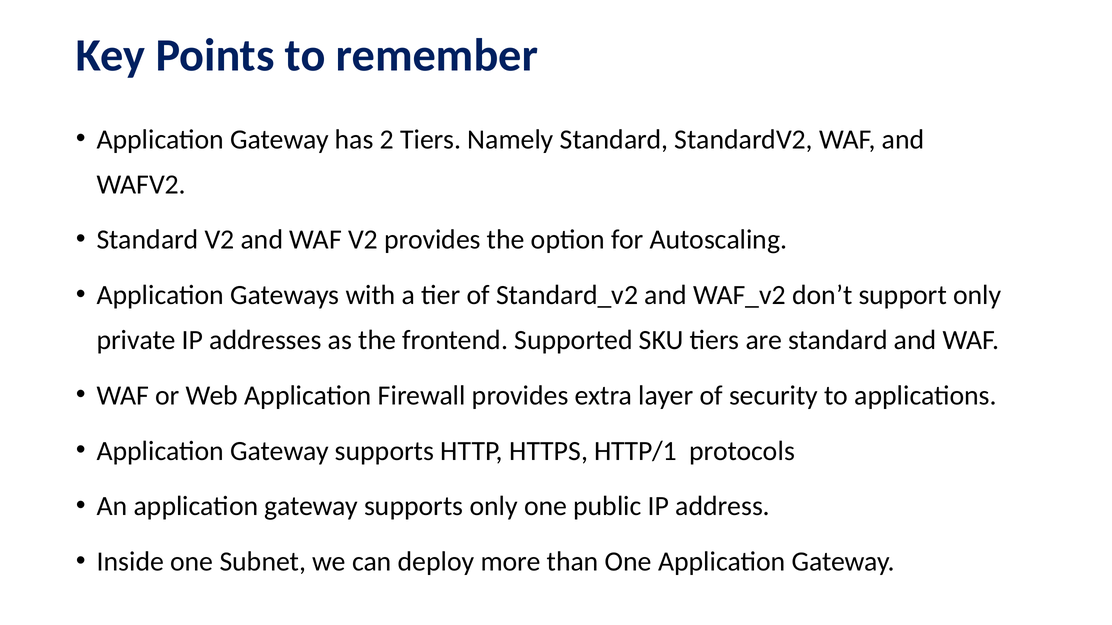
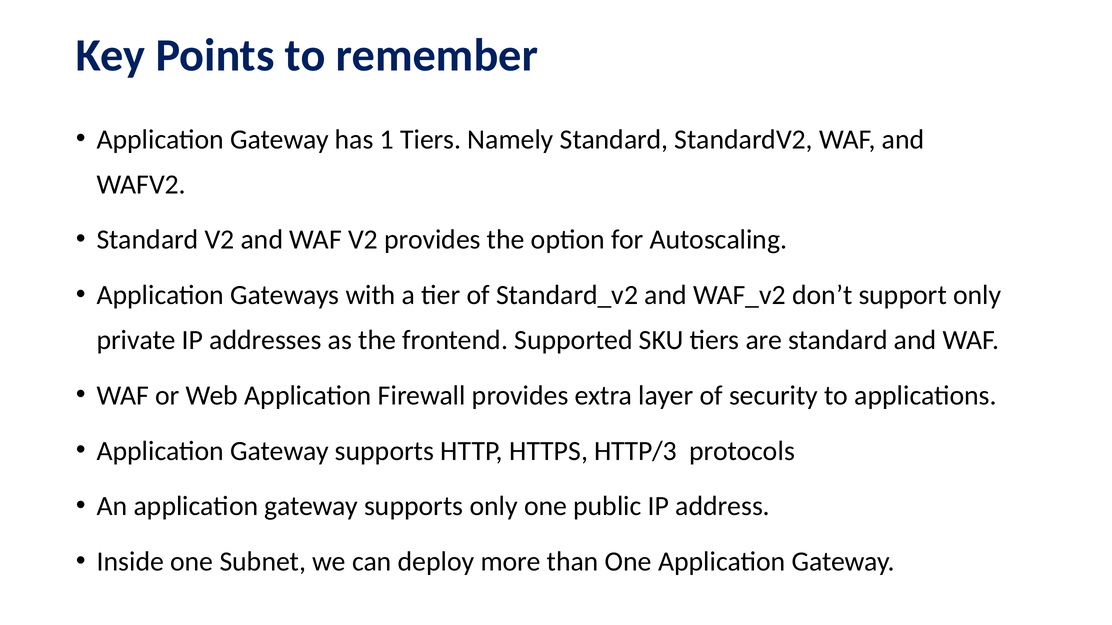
2: 2 -> 1
HTTP/1: HTTP/1 -> HTTP/3
